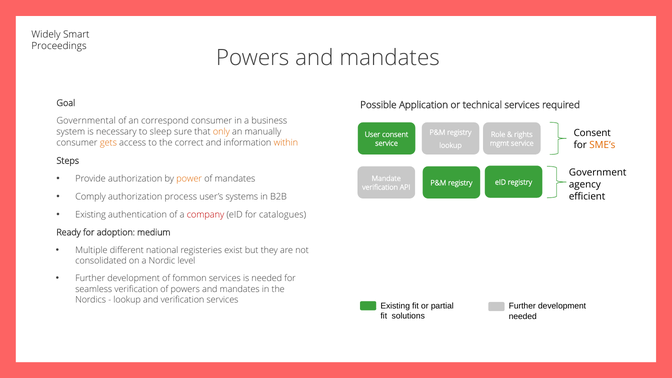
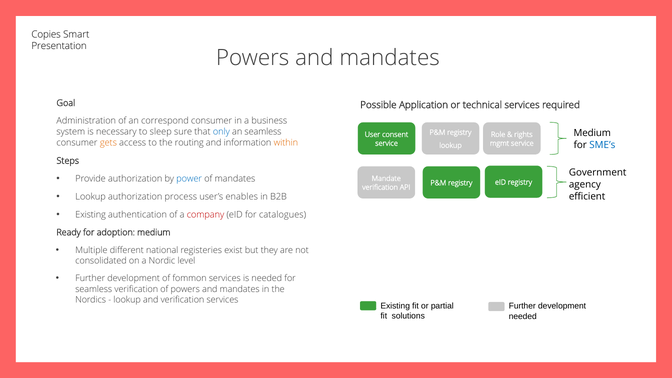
Widely: Widely -> Copies
Proceedings: Proceedings -> Presentation
Governmental: Governmental -> Administration
only colour: orange -> blue
an manually: manually -> seamless
Consent at (592, 133): Consent -> Medium
correct: correct -> routing
SME’s colour: orange -> blue
power colour: orange -> blue
Comply at (91, 197): Comply -> Lookup
systems: systems -> enables
